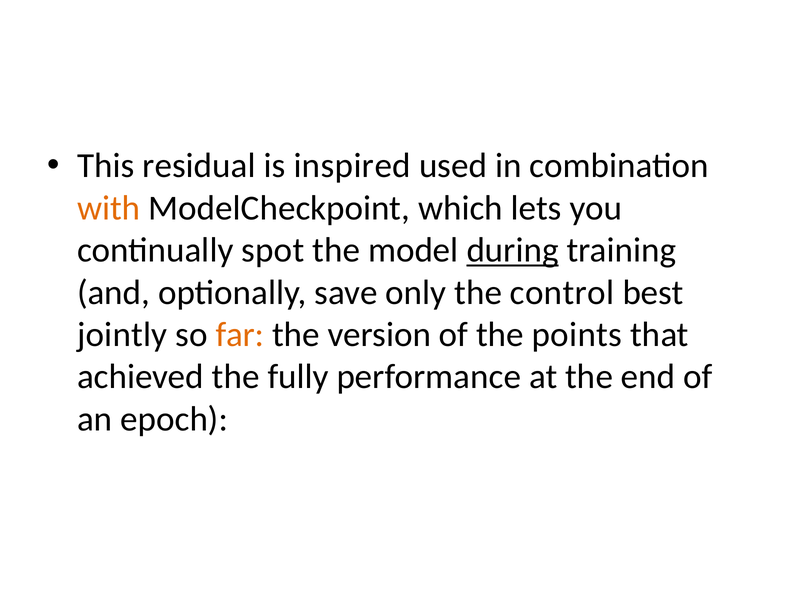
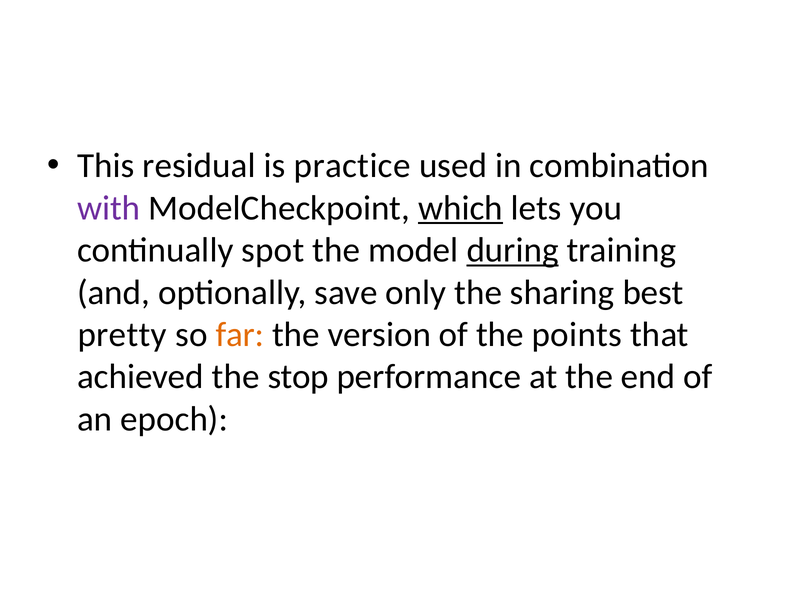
inspired: inspired -> practice
with colour: orange -> purple
which underline: none -> present
control: control -> sharing
jointly: jointly -> pretty
fully: fully -> stop
